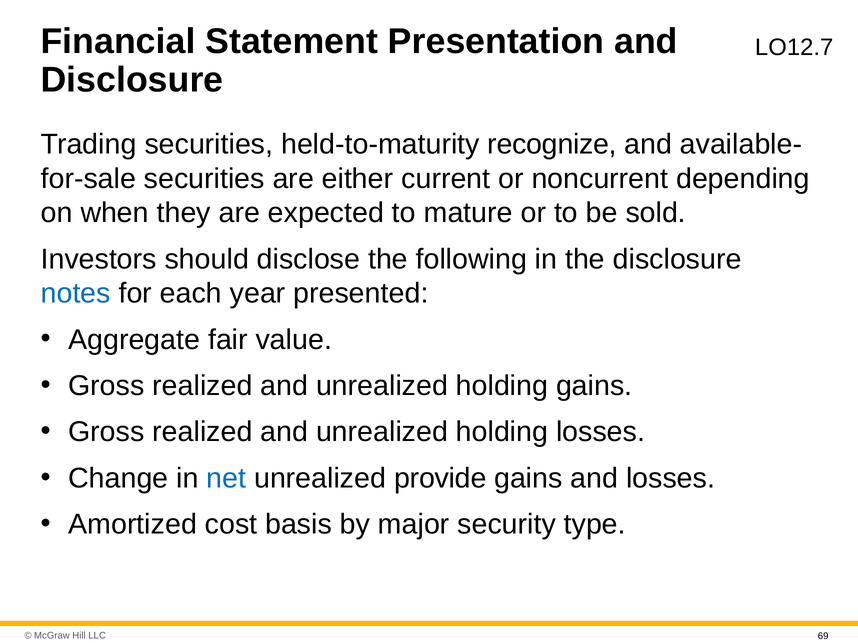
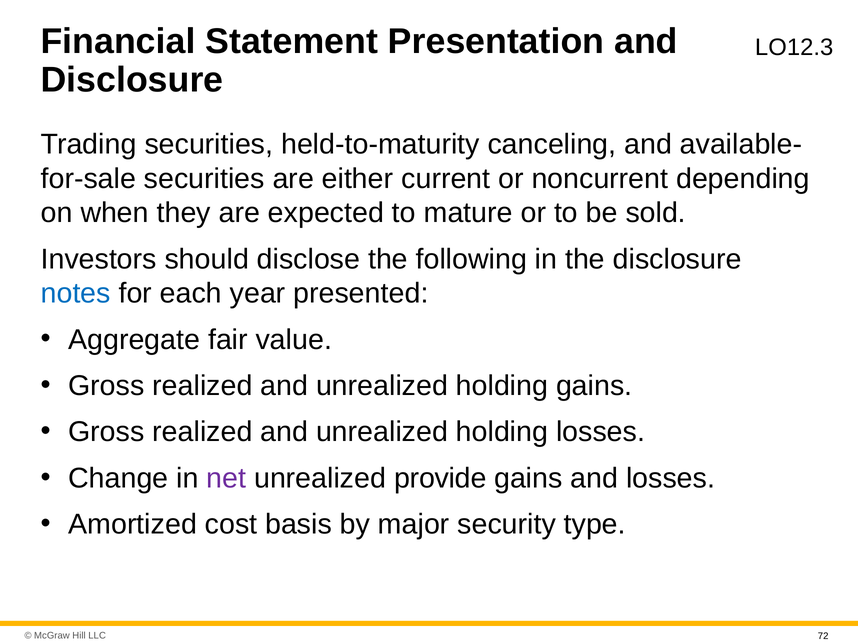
O12.7: O12.7 -> O12.3
recognize: recognize -> canceling
net colour: blue -> purple
69: 69 -> 72
